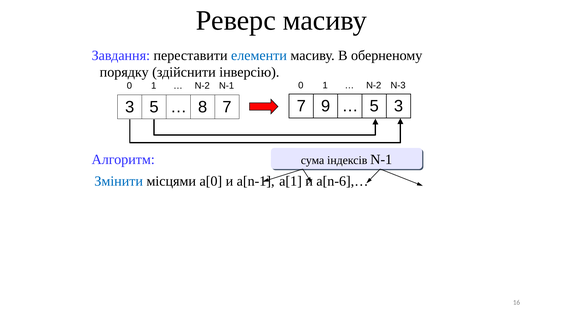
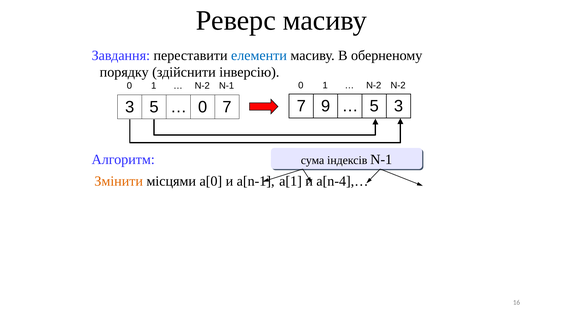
N-2 N-3: N-3 -> N-2
8 at (203, 107): 8 -> 0
Змінити colour: blue -> orange
a[n-6],…: a[n-6],… -> a[n-4],…
